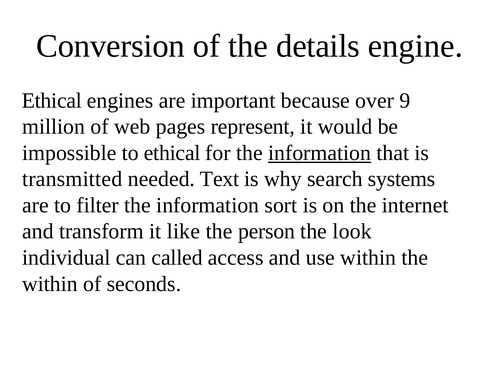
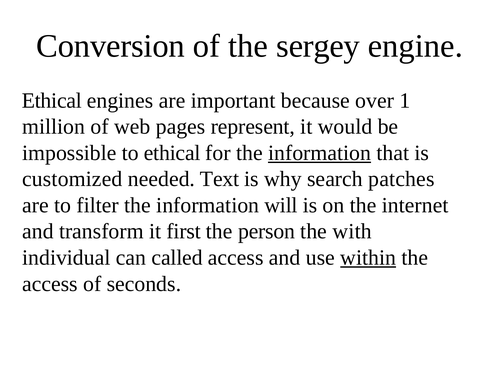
details: details -> sergey
9: 9 -> 1
transmitted: transmitted -> customized
systems: systems -> patches
sort: sort -> will
like: like -> first
look: look -> with
within at (368, 257) underline: none -> present
within at (50, 283): within -> access
